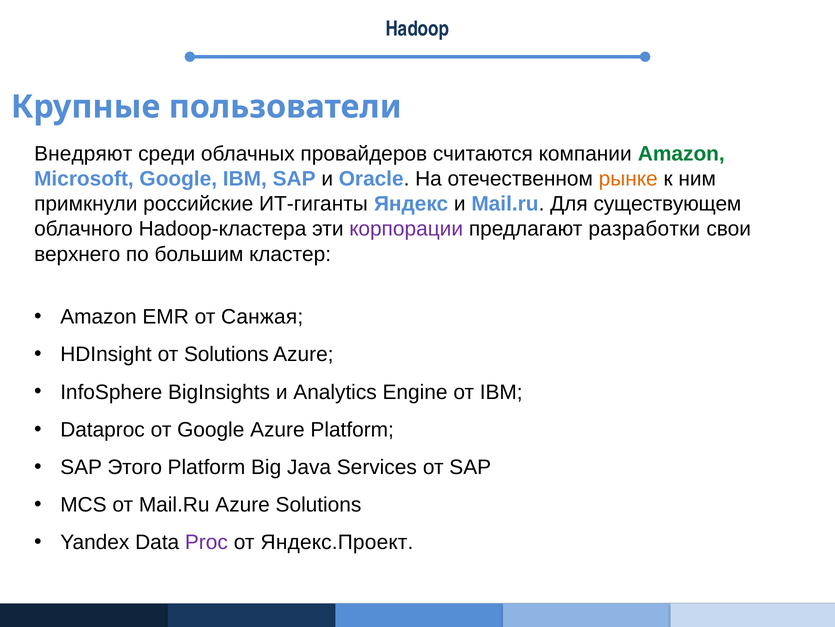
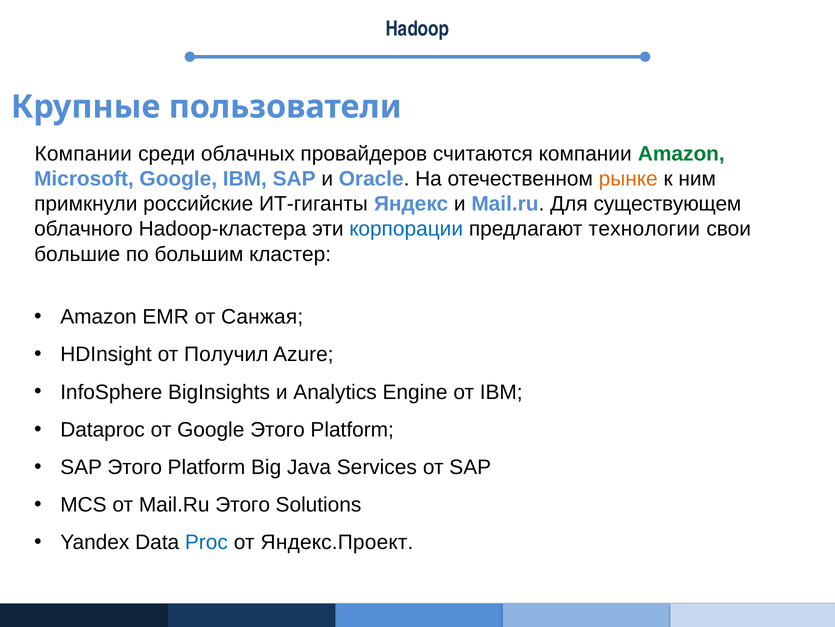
Внедряют at (83, 154): Внедряют -> Компании
корпорации colour: purple -> blue
разработки: разработки -> технологии
верхнего: верхнего -> большие
от Solutions: Solutions -> Получил
Google Azure: Azure -> Этого
Mail.Ru Azure: Azure -> Этого
Proc colour: purple -> blue
